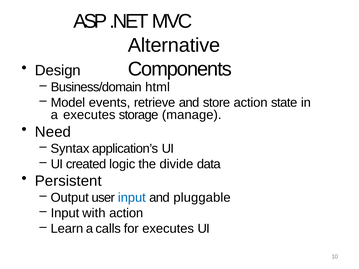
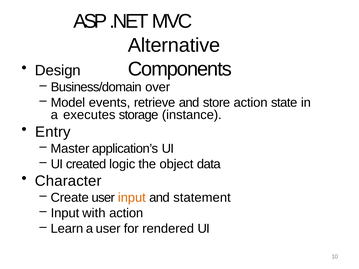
html: html -> over
manage: manage -> instance
Need: Need -> Entry
Syntax: Syntax -> Master
divide: divide -> object
Persistent: Persistent -> Character
Output: Output -> Create
input at (132, 198) colour: blue -> orange
pluggable: pluggable -> statement
a calls: calls -> user
for executes: executes -> rendered
